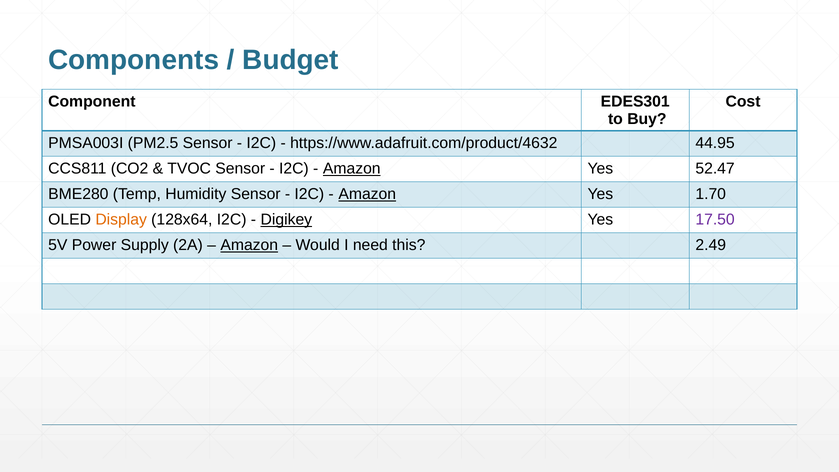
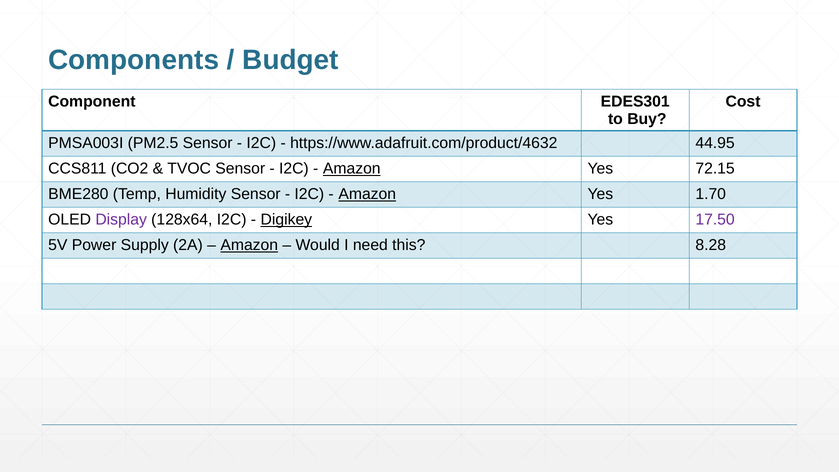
52.47: 52.47 -> 72.15
Display colour: orange -> purple
2.49: 2.49 -> 8.28
